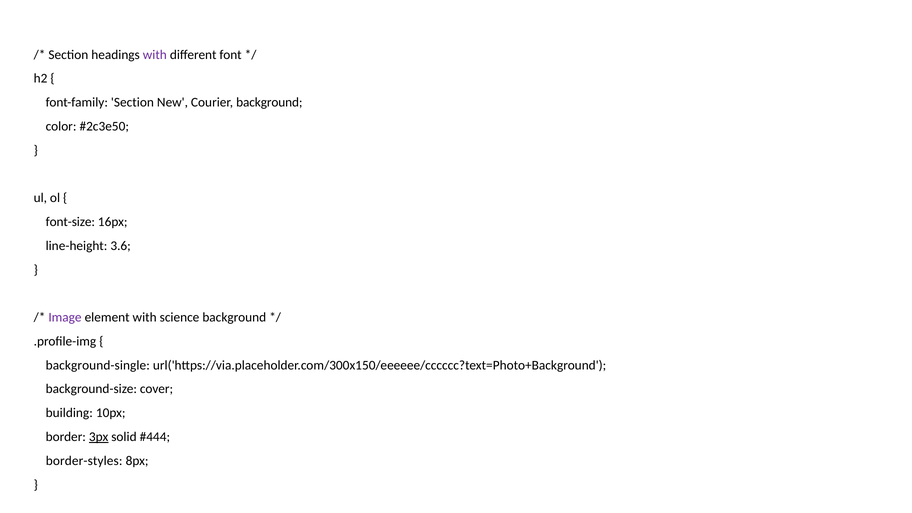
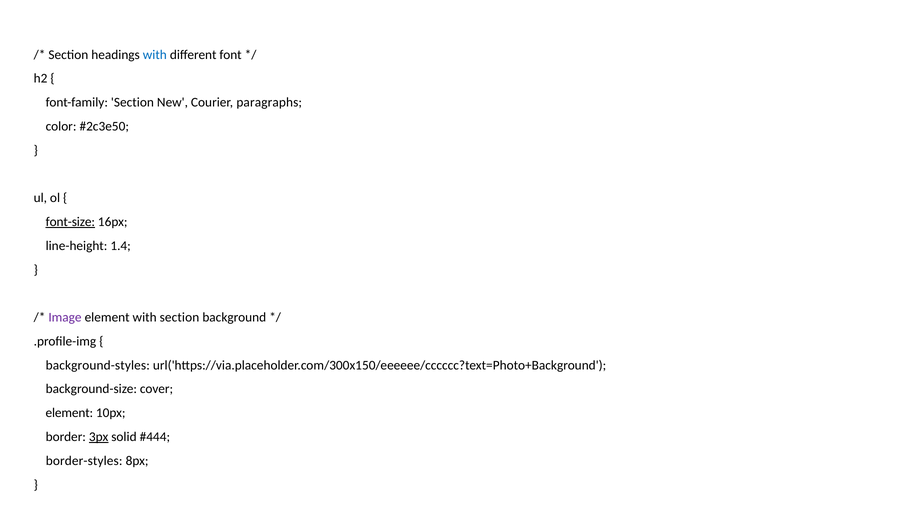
with at (155, 55) colour: purple -> blue
Courier background: background -> paragraphs
font-size underline: none -> present
3.6: 3.6 -> 1.4
with science: science -> section
background-single: background-single -> background-styles
building at (69, 413): building -> element
